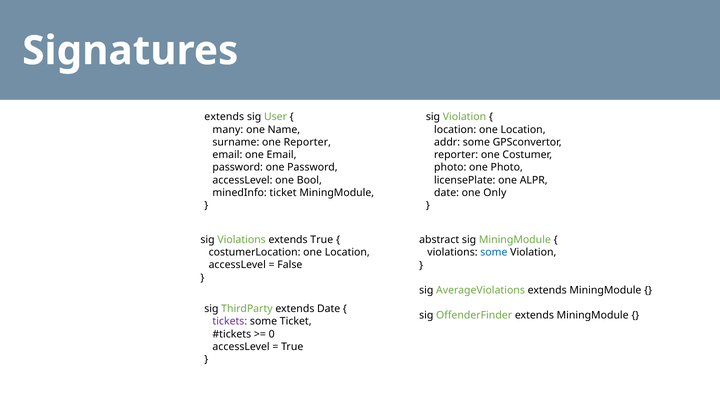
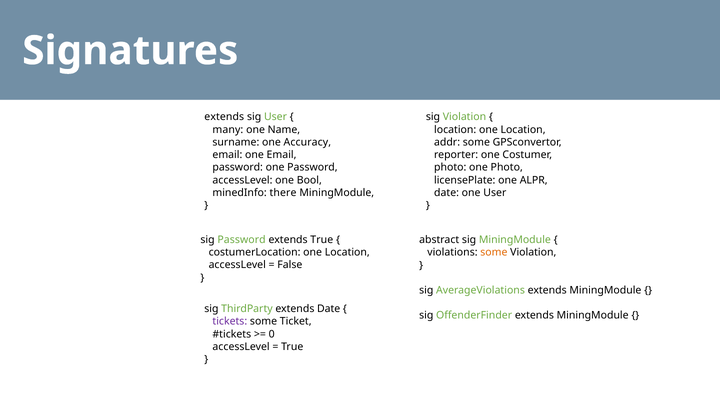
one Reporter: Reporter -> Accuracy
minedInfo ticket: ticket -> there
one Only: Only -> User
sig Violations: Violations -> Password
some at (494, 252) colour: blue -> orange
